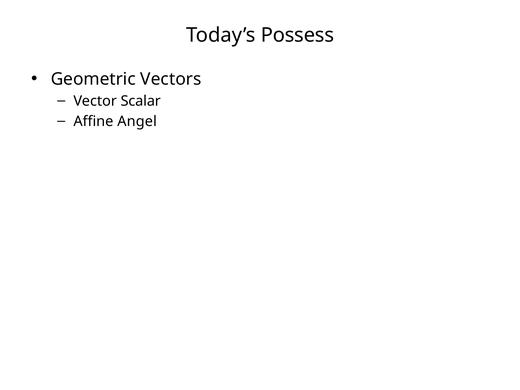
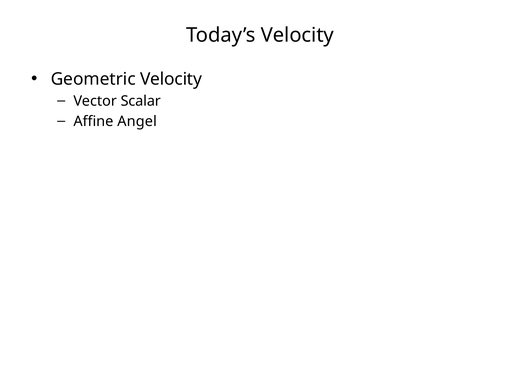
Today’s Possess: Possess -> Velocity
Geometric Vectors: Vectors -> Velocity
